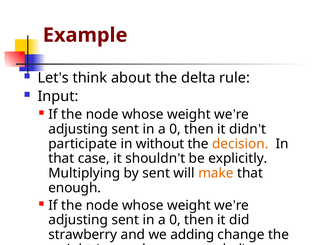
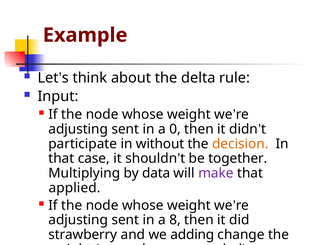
explicitly: explicitly -> together
by sent: sent -> data
make colour: orange -> purple
enough: enough -> applied
0 at (175, 220): 0 -> 8
